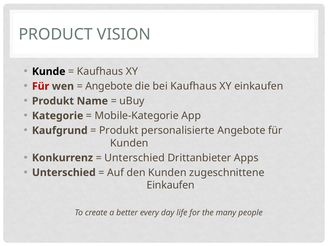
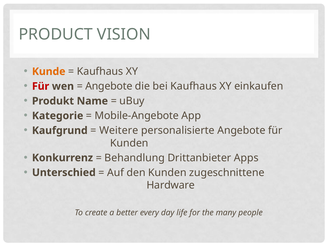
Kunde colour: black -> orange
Mobile-Kategorie: Mobile-Kategorie -> Mobile-Angebote
Produkt at (119, 131): Produkt -> Weitere
Unterschied at (135, 158): Unterschied -> Behandlung
Einkaufen at (171, 185): Einkaufen -> Hardware
